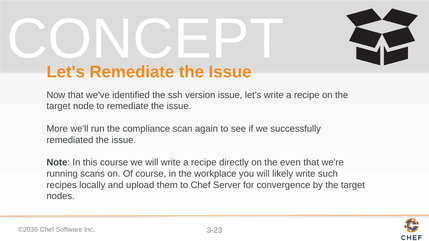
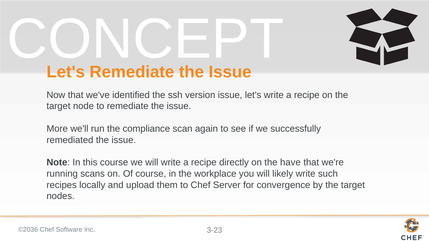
even: even -> have
